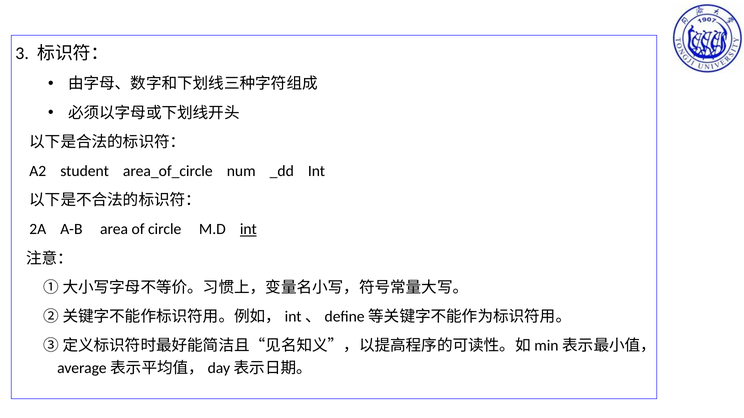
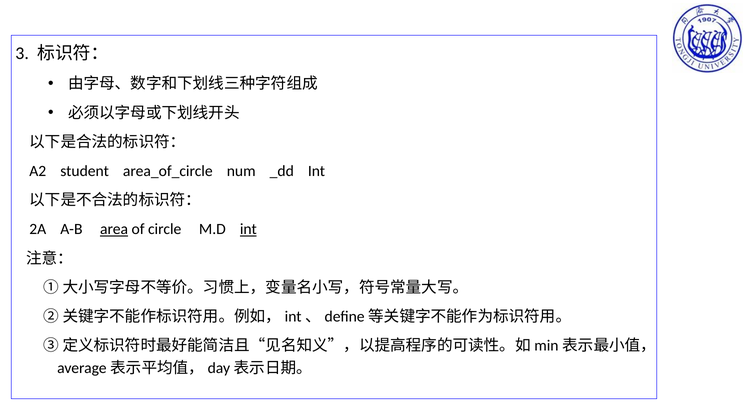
area underline: none -> present
